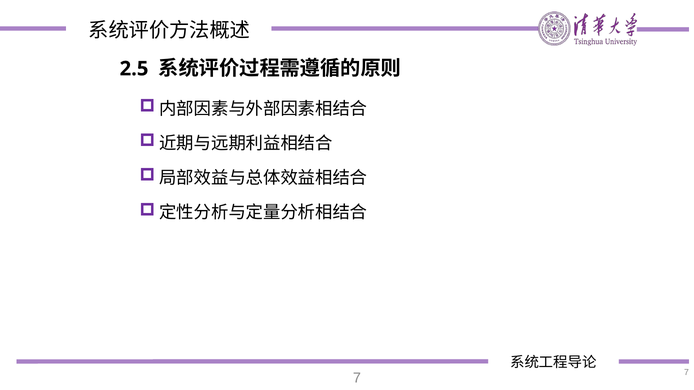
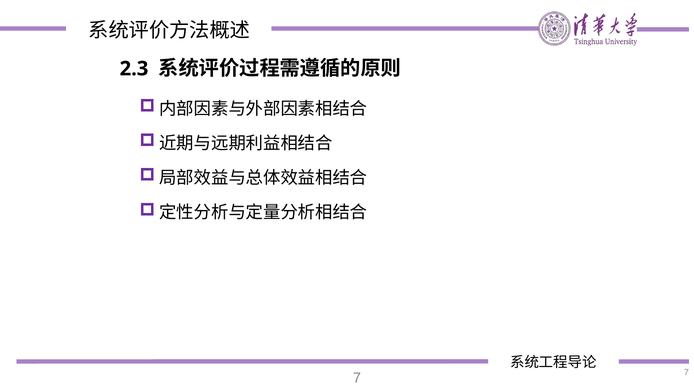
2.5: 2.5 -> 2.3
